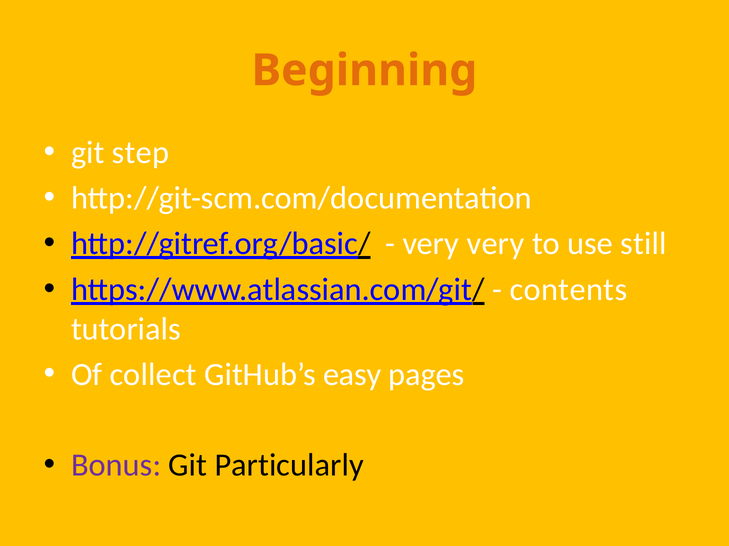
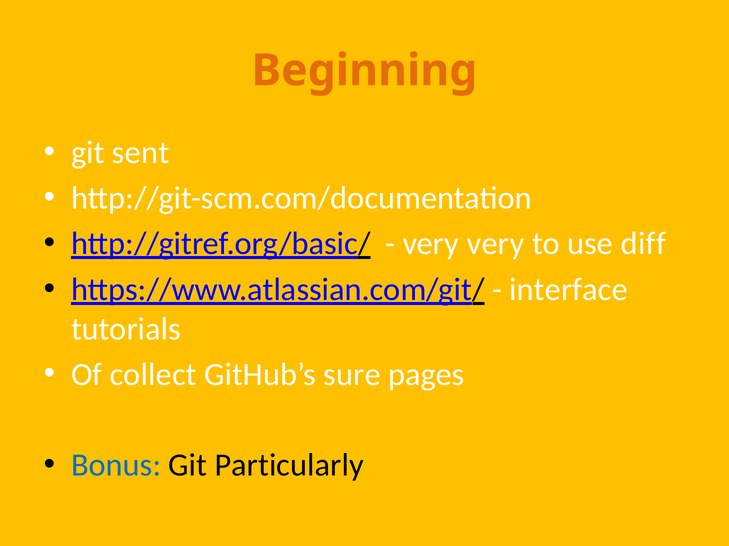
step: step -> sent
still: still -> diff
contents: contents -> interface
easy: easy -> sure
Bonus colour: purple -> blue
